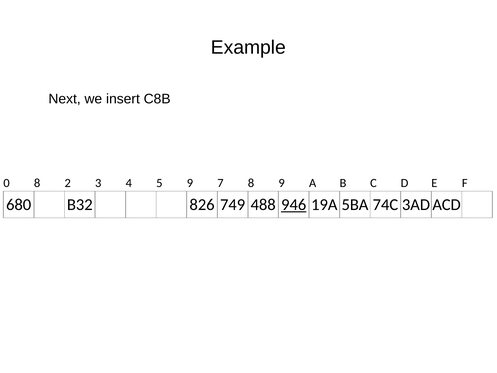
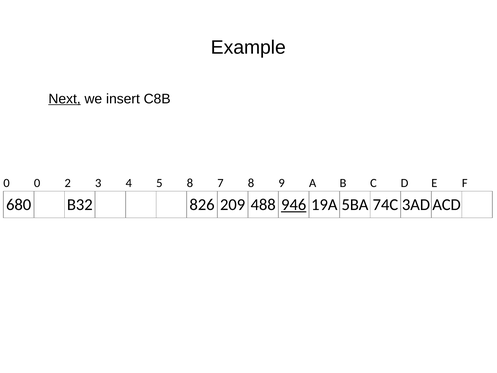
Next underline: none -> present
0 8: 8 -> 0
5 9: 9 -> 8
749: 749 -> 209
